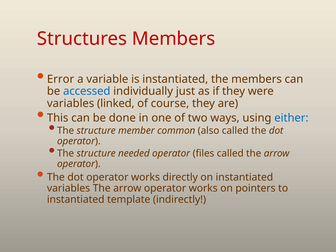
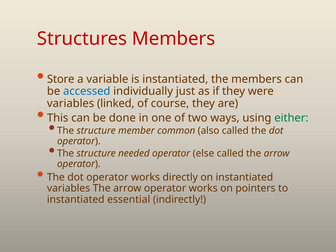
Error: Error -> Store
either colour: blue -> green
files: files -> else
template: template -> essential
